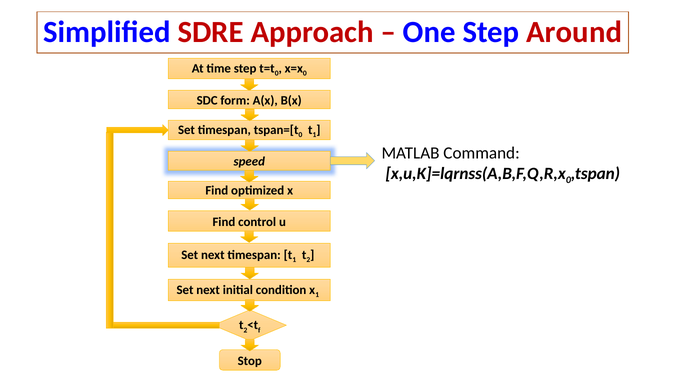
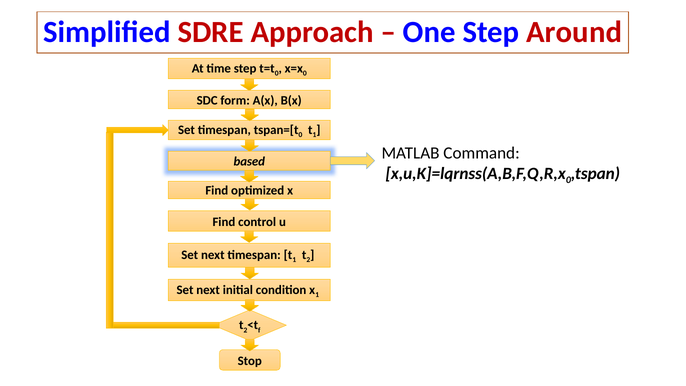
speed: speed -> based
